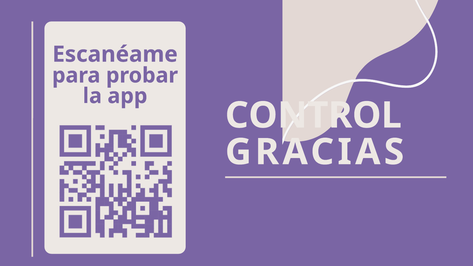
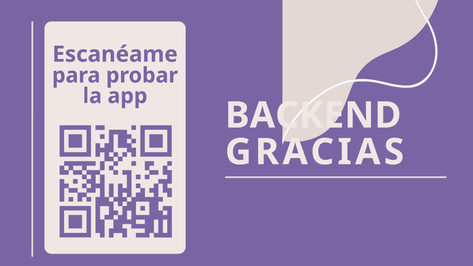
CONTROL: CONTROL -> BACKEND
